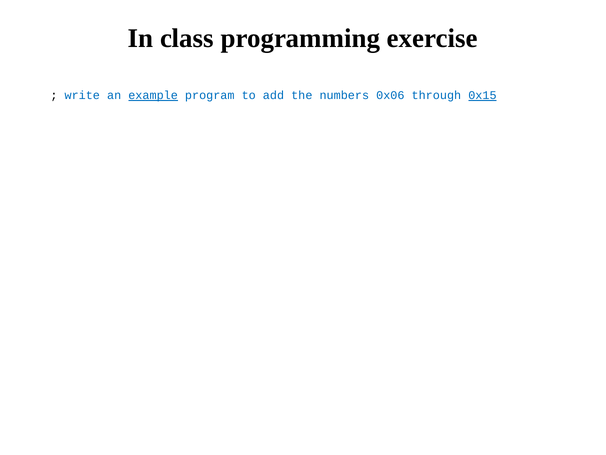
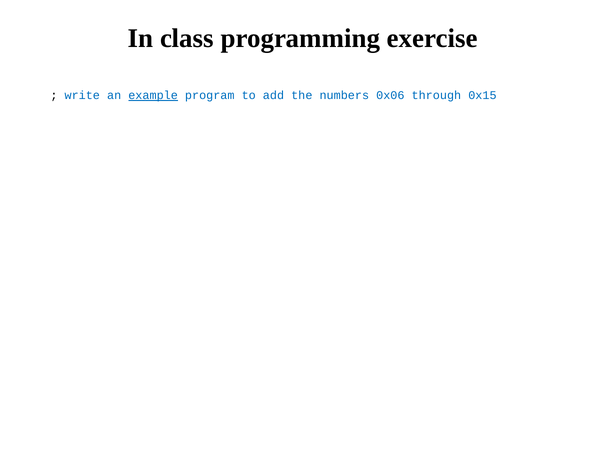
0x15 underline: present -> none
